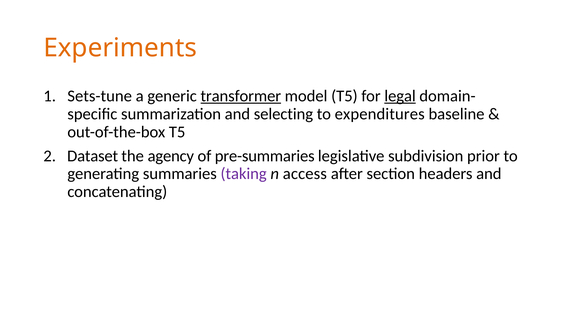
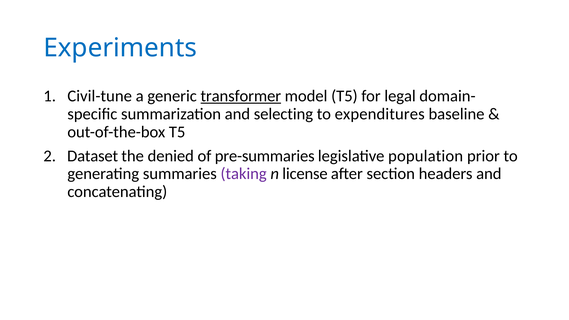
Experiments colour: orange -> blue
Sets-tune: Sets-tune -> Civil-tune
legal underline: present -> none
agency: agency -> denied
subdivision: subdivision -> population
access: access -> license
